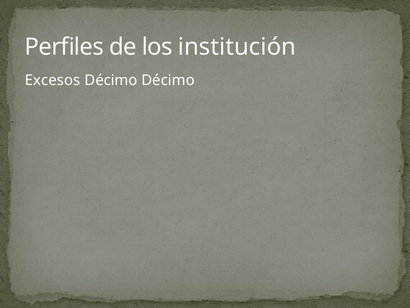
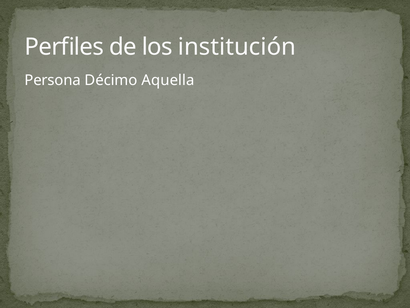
Excesos: Excesos -> Persona
Décimo Décimo: Décimo -> Aquella
